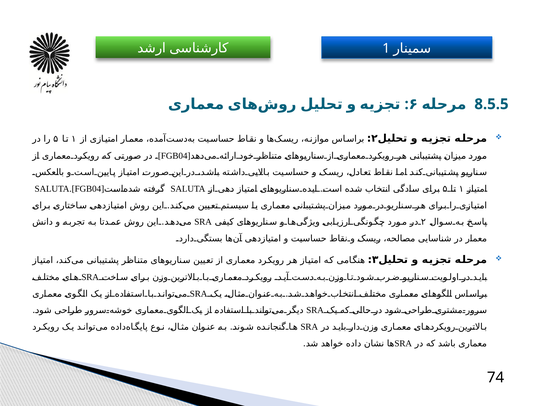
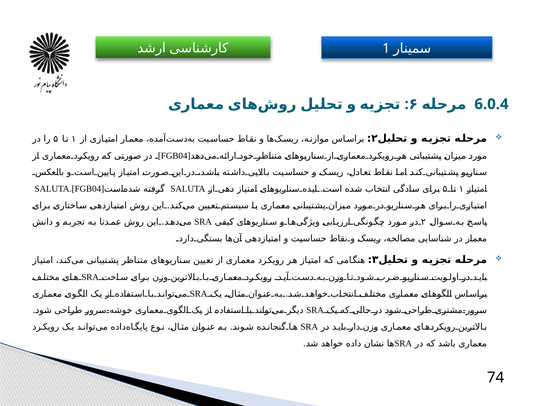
8.5.5: 8.5.5 -> 6.0.4
